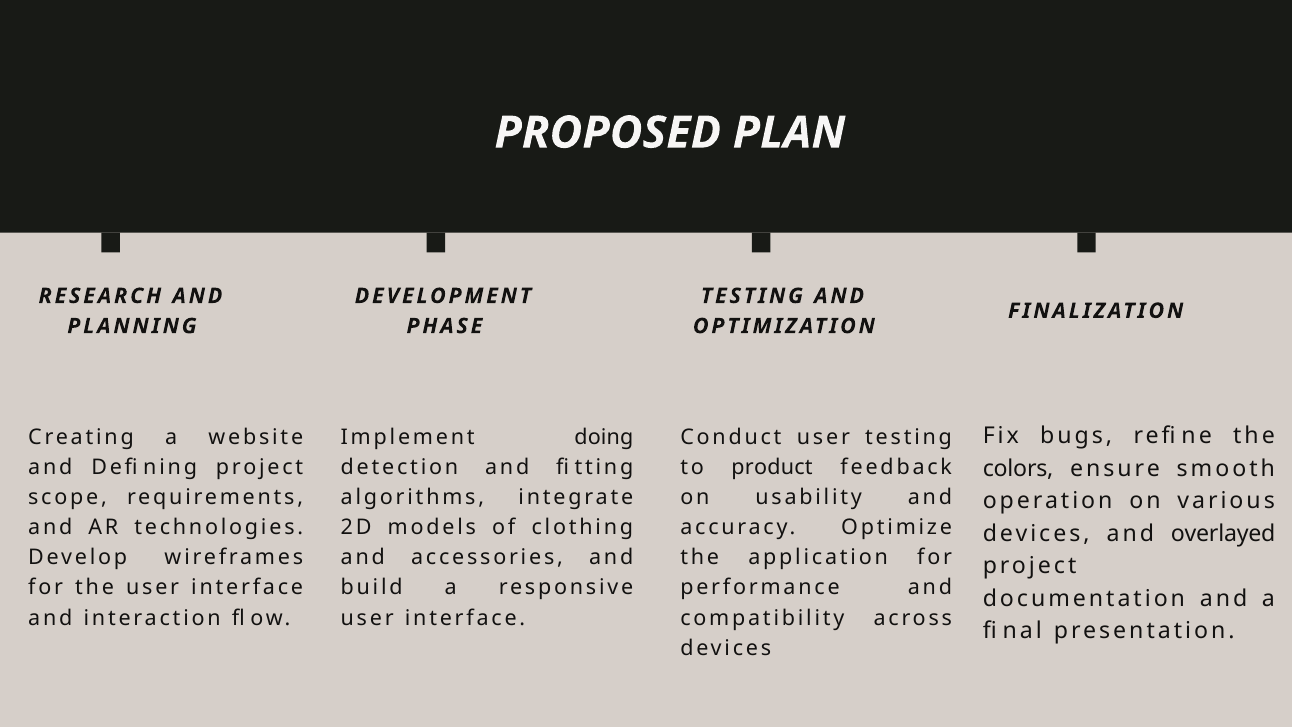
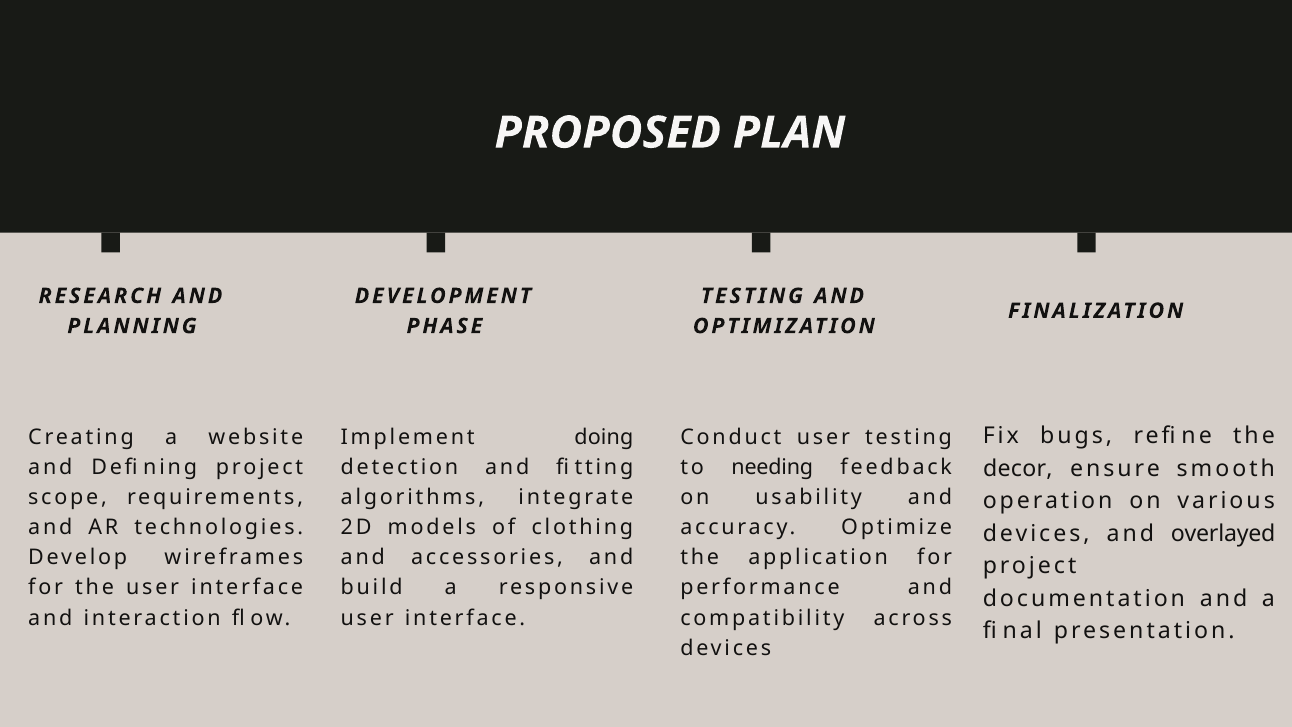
product: product -> needing
colors: colors -> decor
